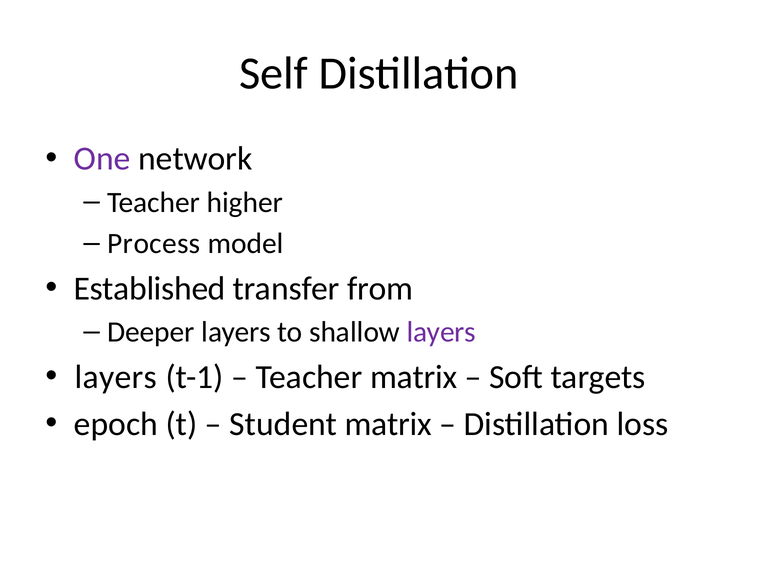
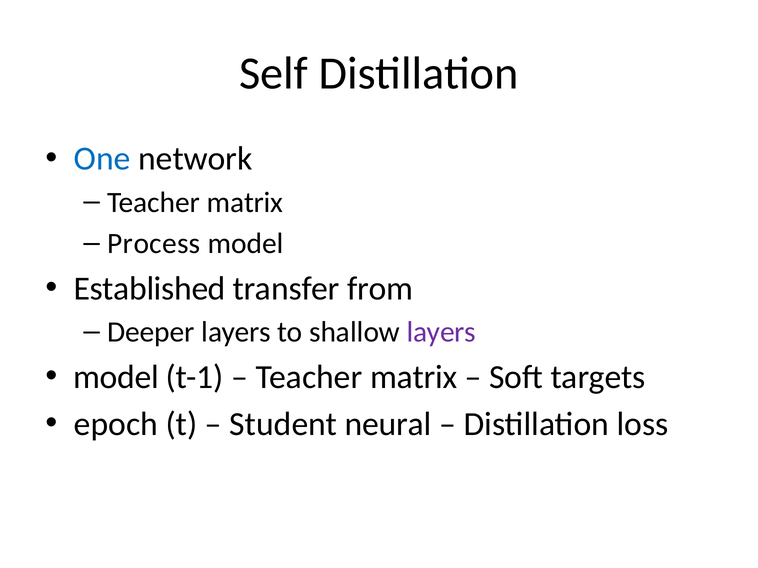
One colour: purple -> blue
higher at (245, 203): higher -> matrix
layers at (116, 377): layers -> model
Student matrix: matrix -> neural
